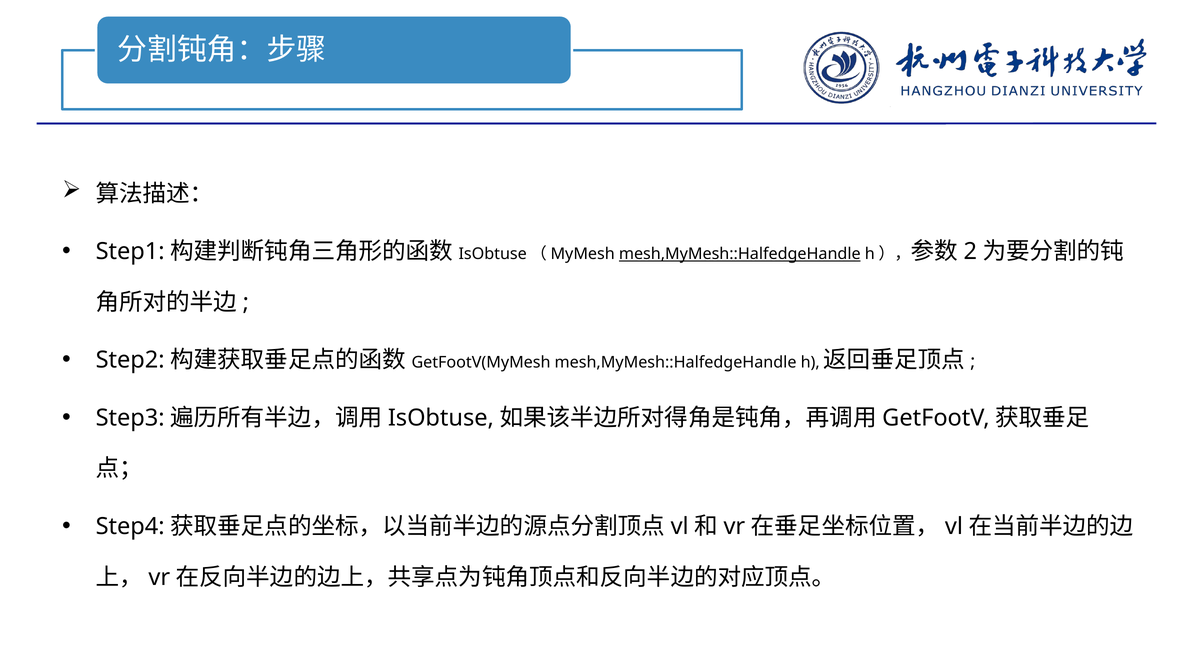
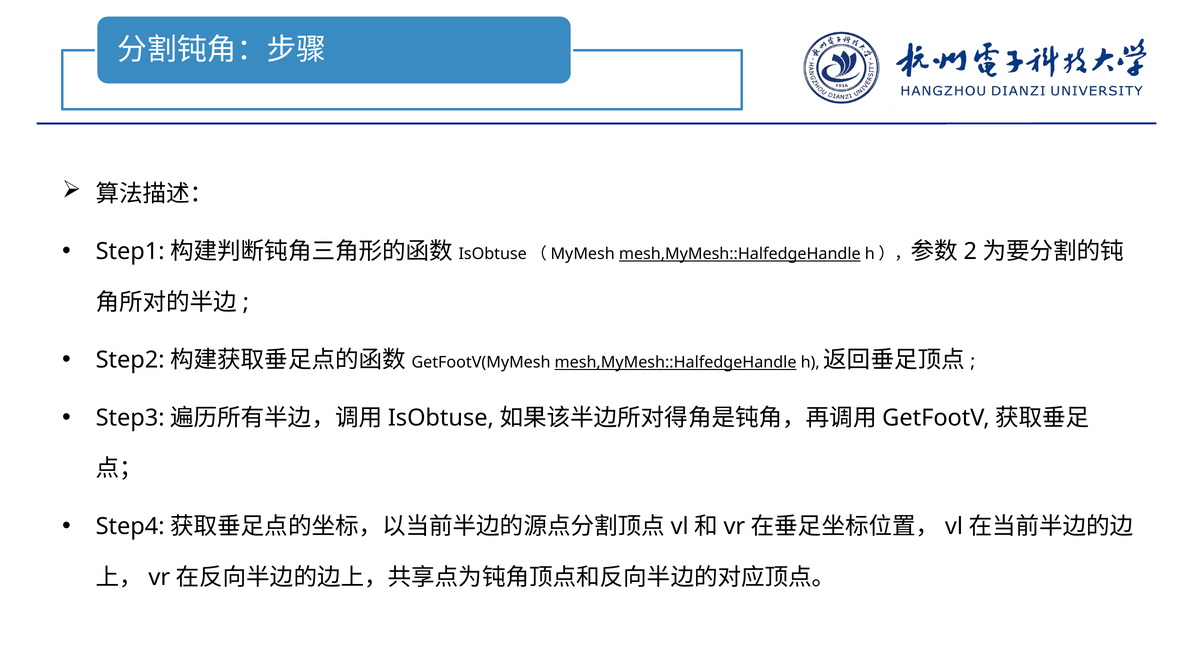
mesh,MyMesh::HalfedgeHandle at (676, 363) underline: none -> present
